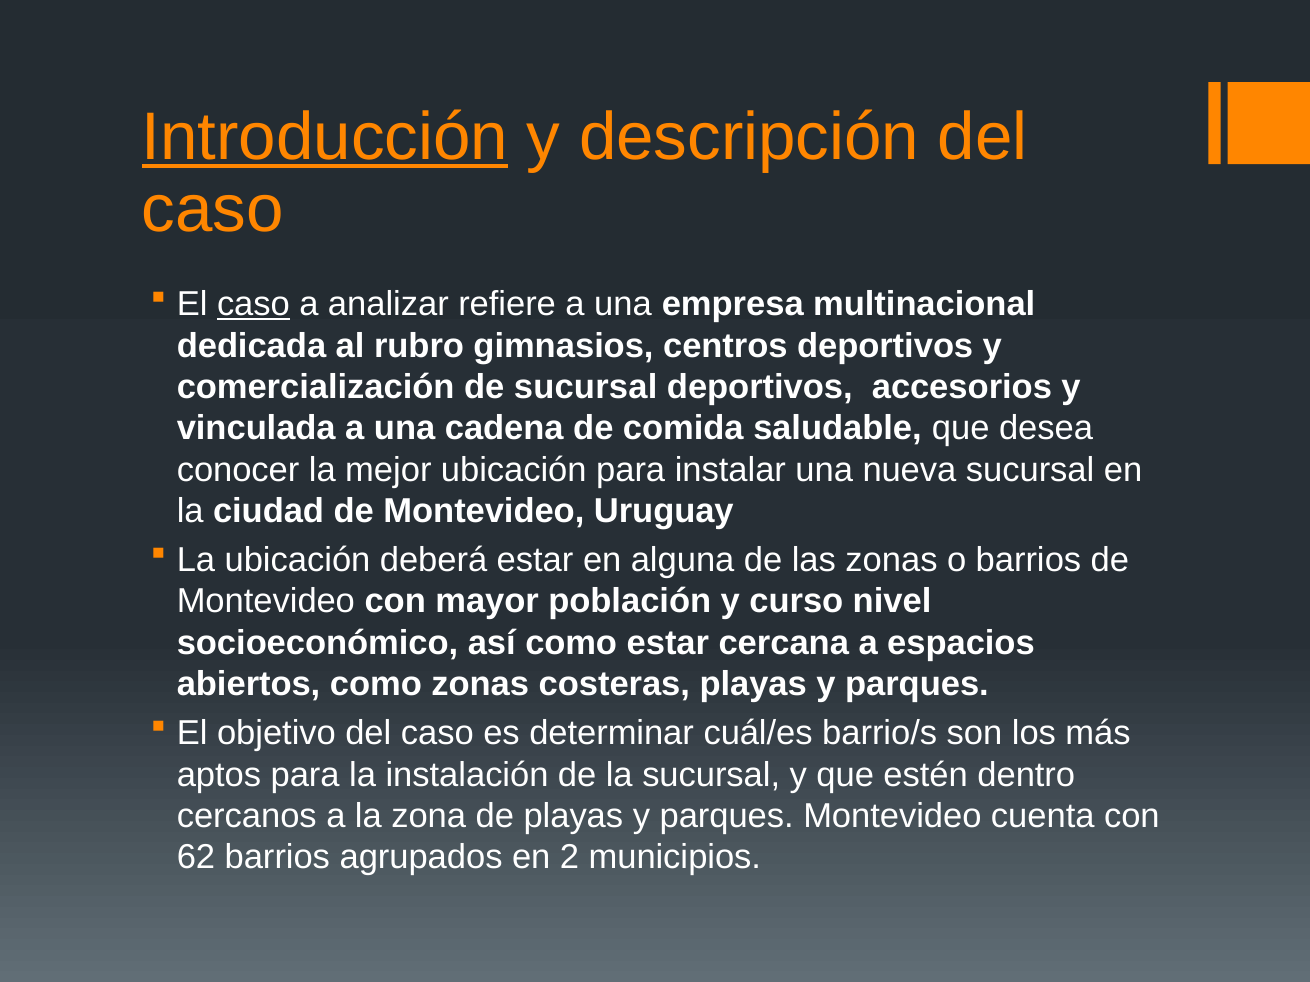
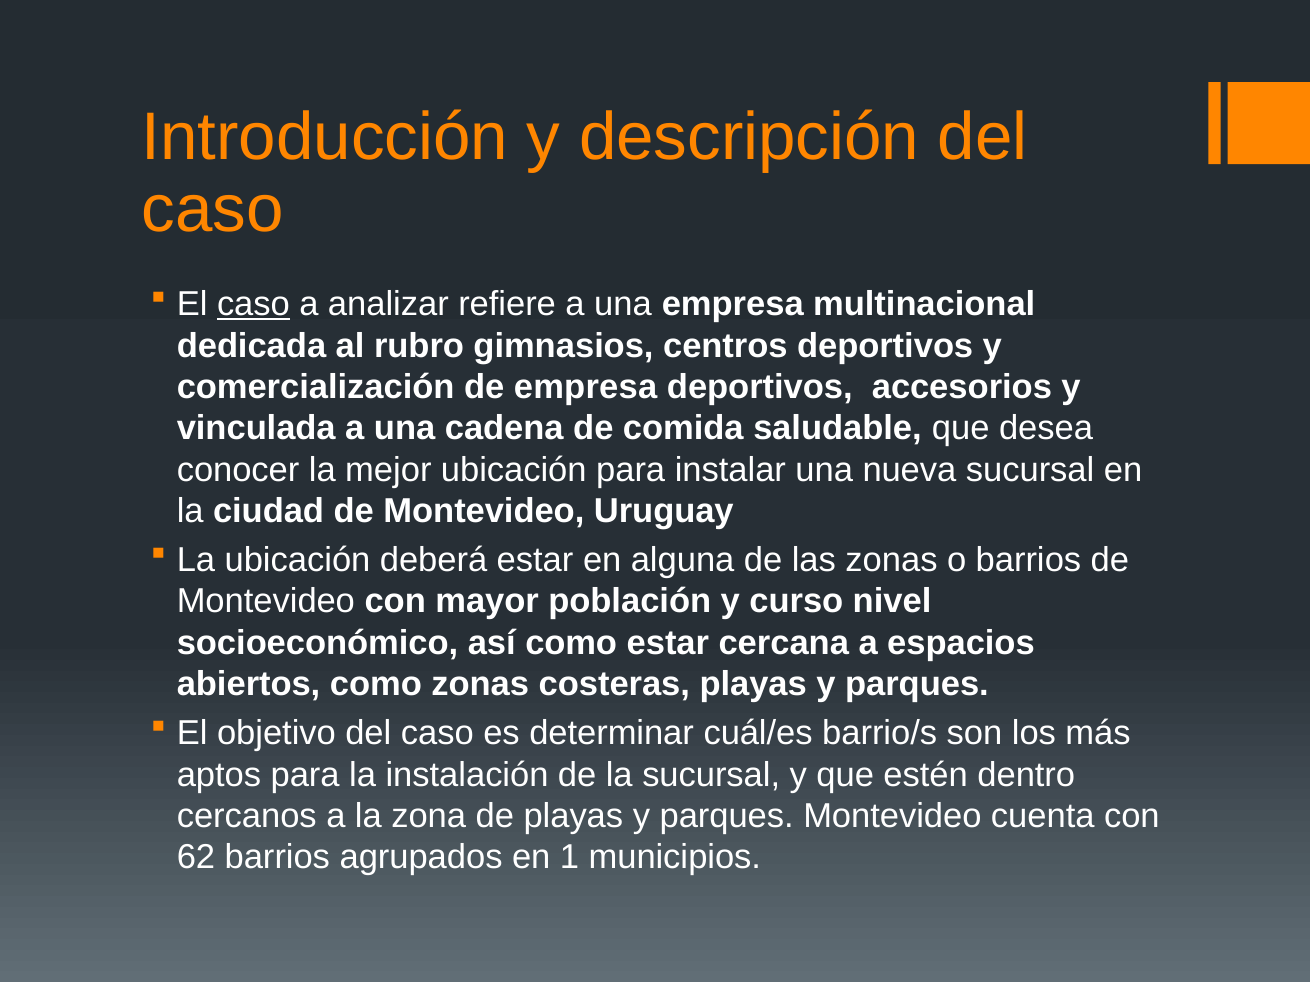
Introducción underline: present -> none
de sucursal: sucursal -> empresa
2: 2 -> 1
